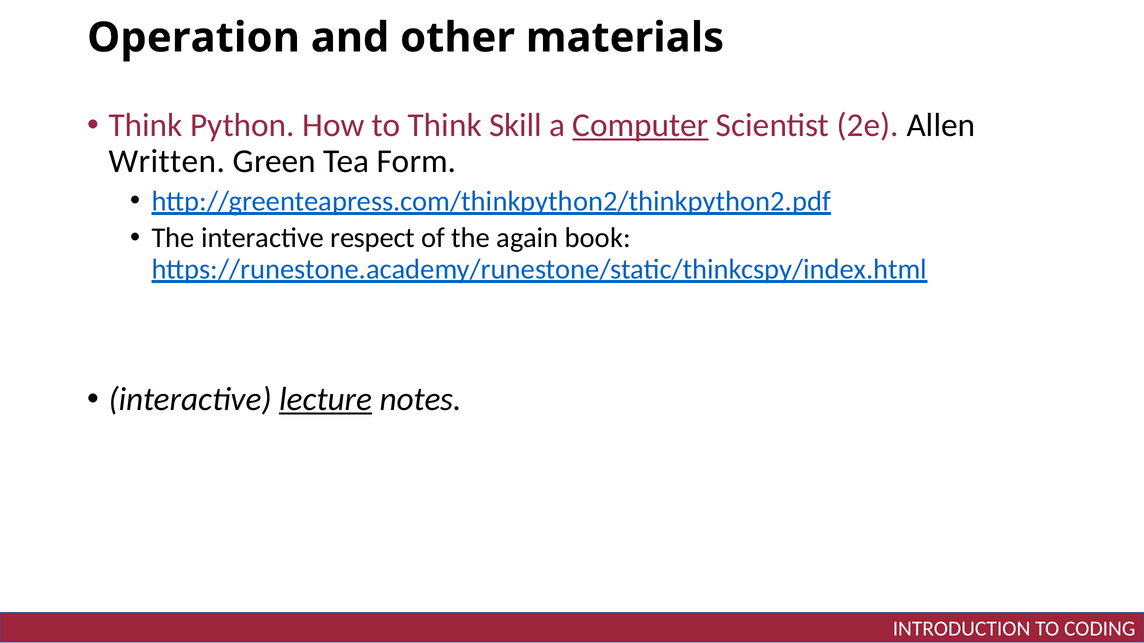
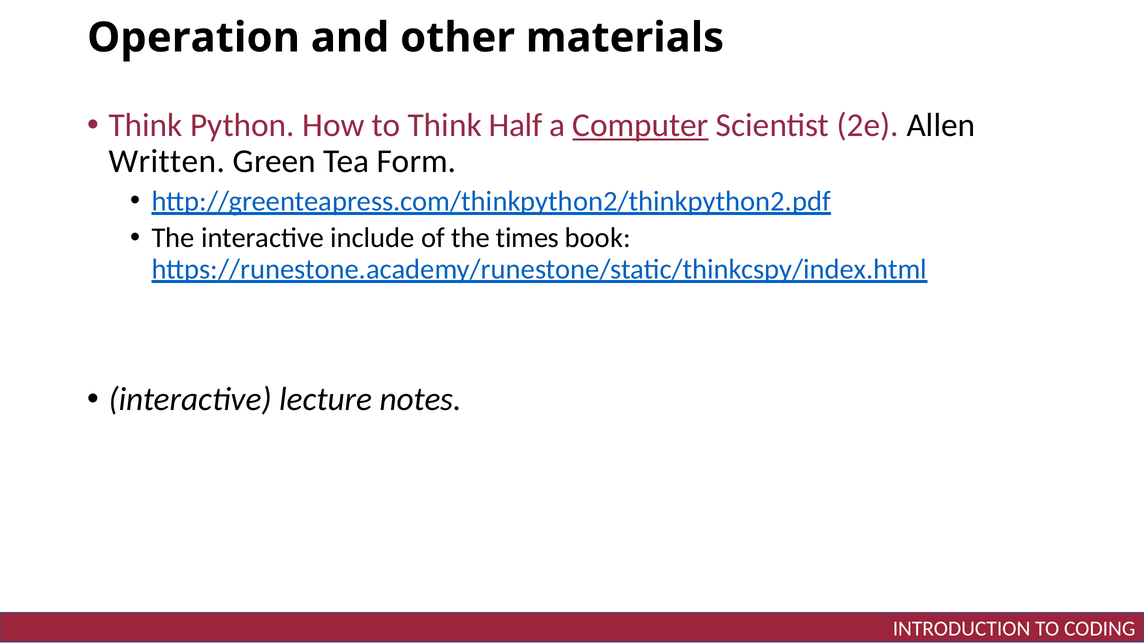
Skill: Skill -> Half
respect: respect -> include
again: again -> times
lecture underline: present -> none
